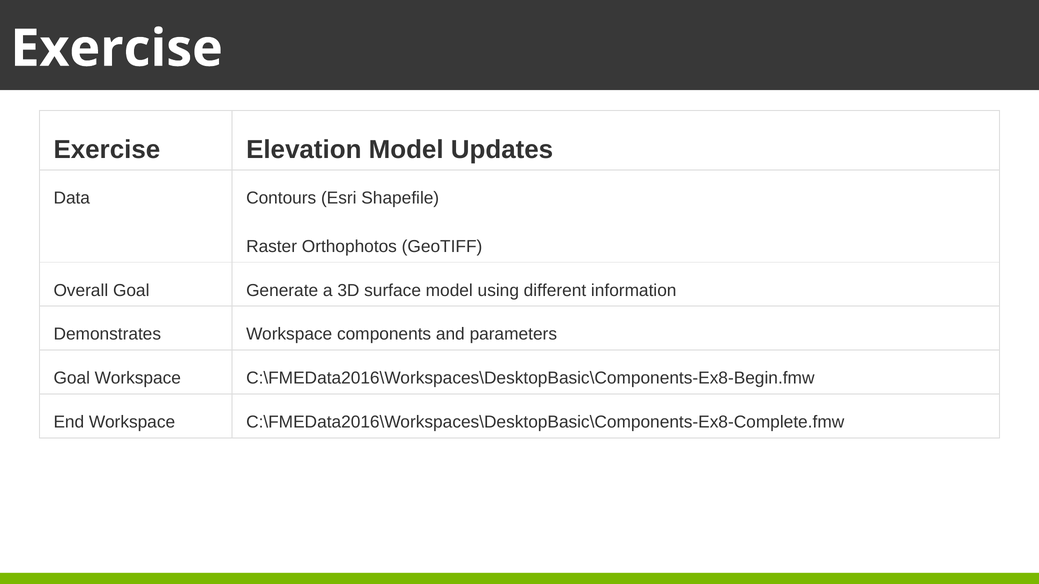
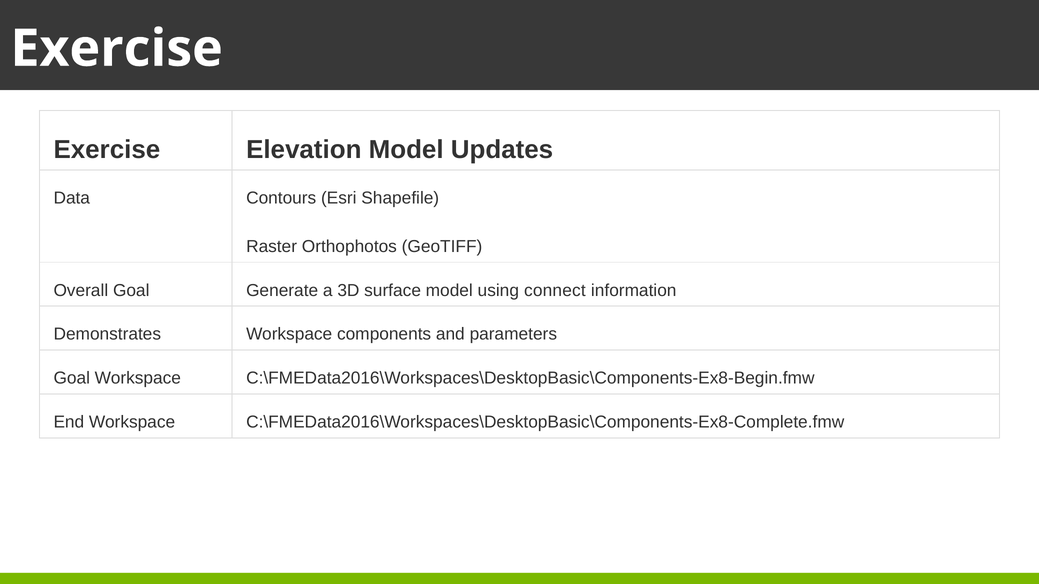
different: different -> connect
